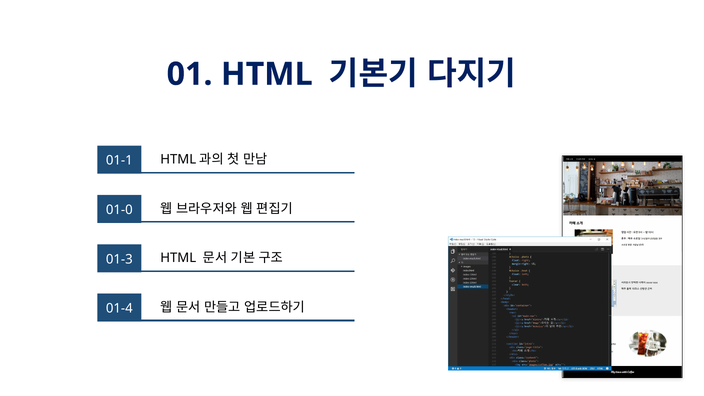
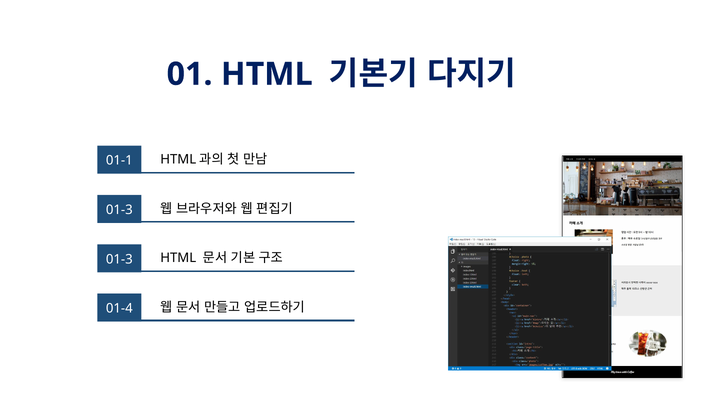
01-0 at (119, 210): 01-0 -> 01-3
